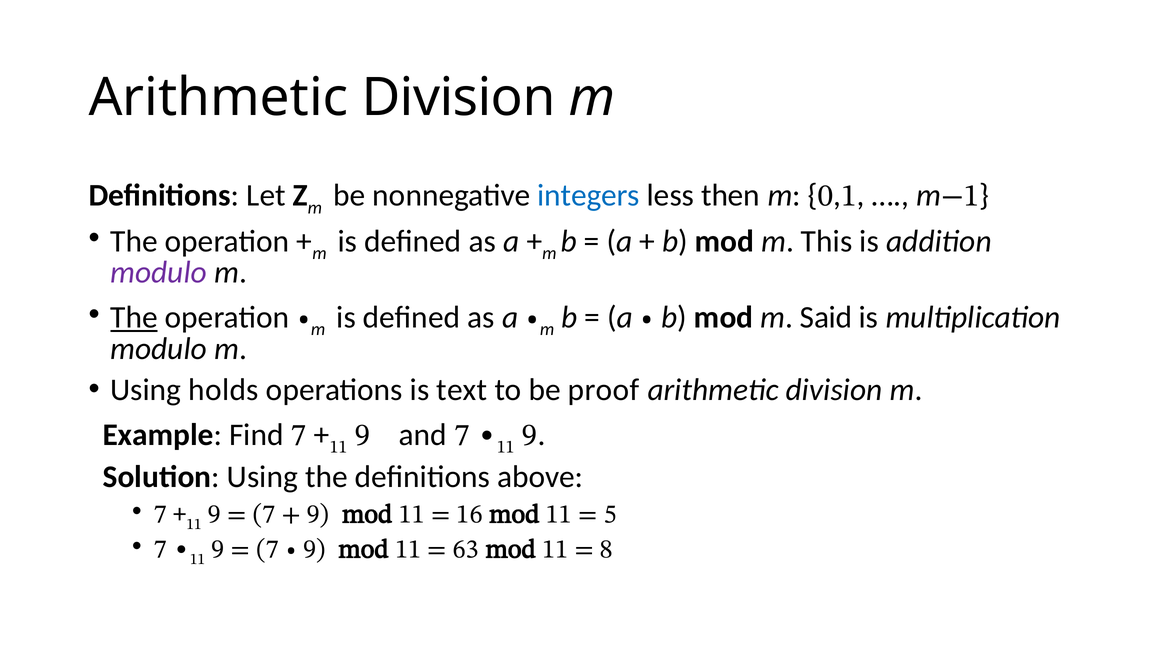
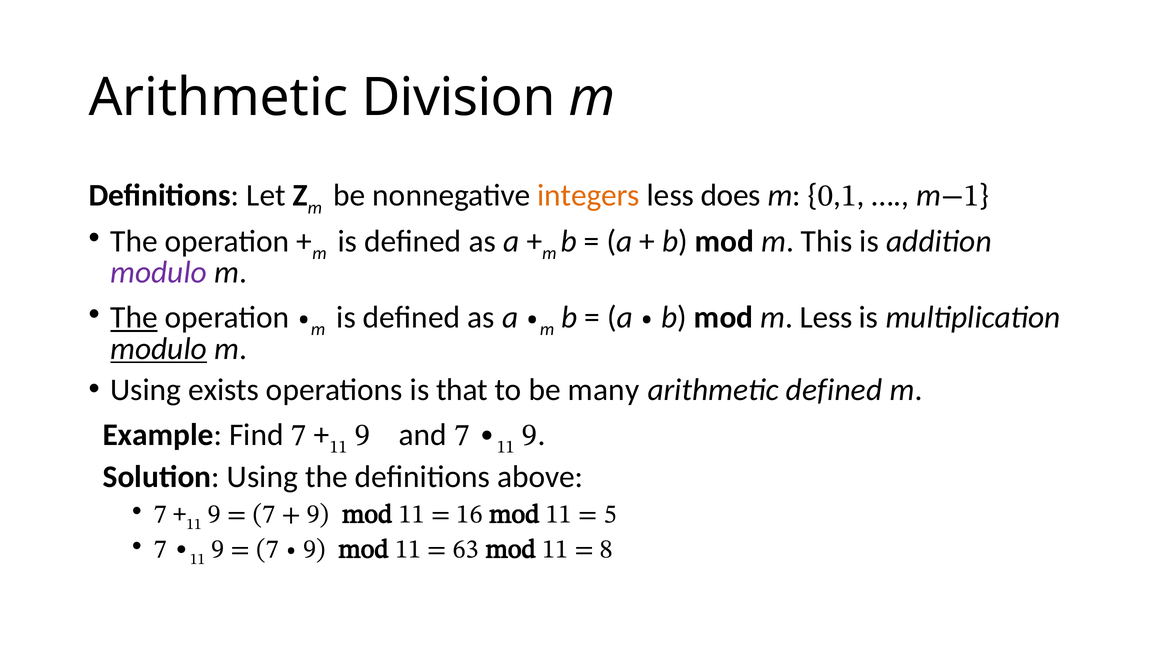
integers colour: blue -> orange
then: then -> does
m Said: Said -> Less
modulo at (159, 349) underline: none -> present
holds: holds -> exists
text: text -> that
proof: proof -> many
division at (834, 390): division -> defined
